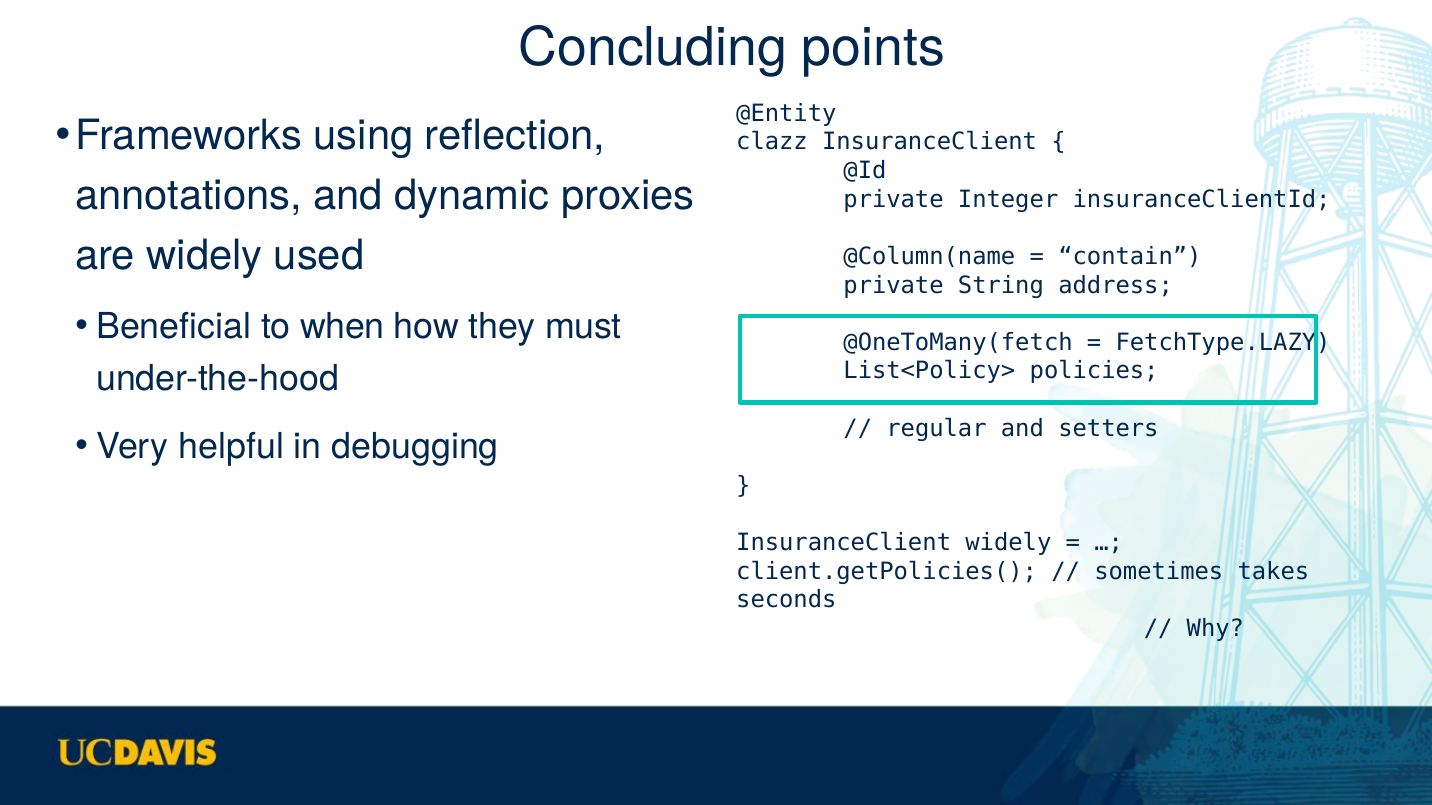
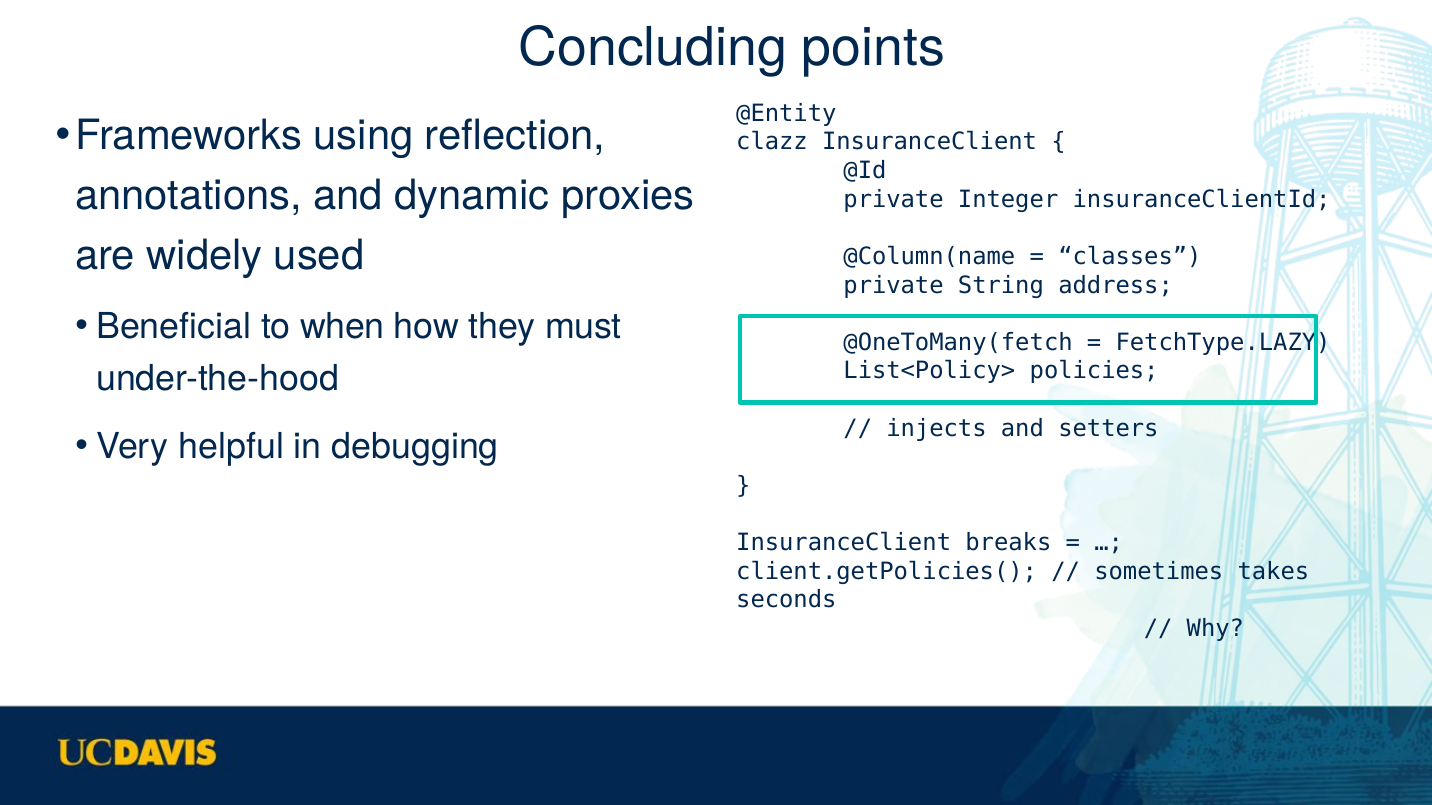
contain: contain -> classes
regular: regular -> injects
InsuranceClient widely: widely -> breaks
